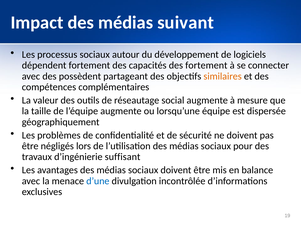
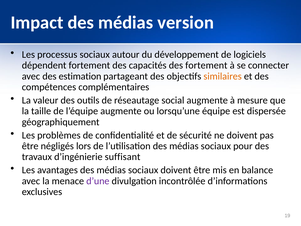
suivant: suivant -> version
possèdent: possèdent -> estimation
d’une colour: blue -> purple
